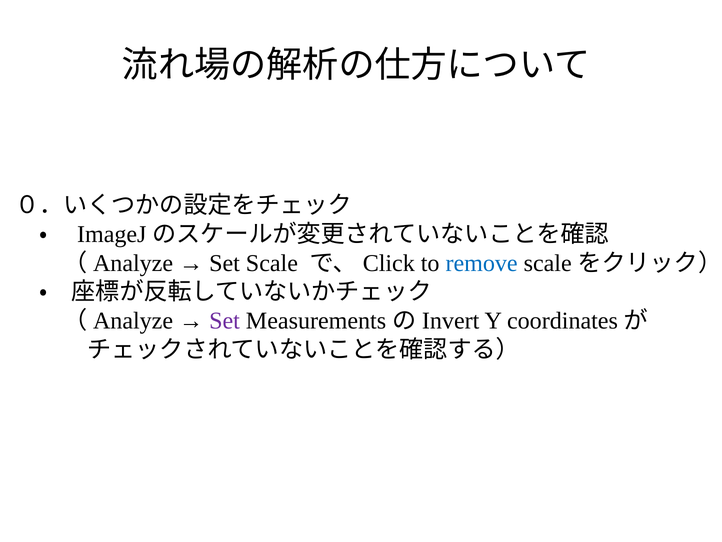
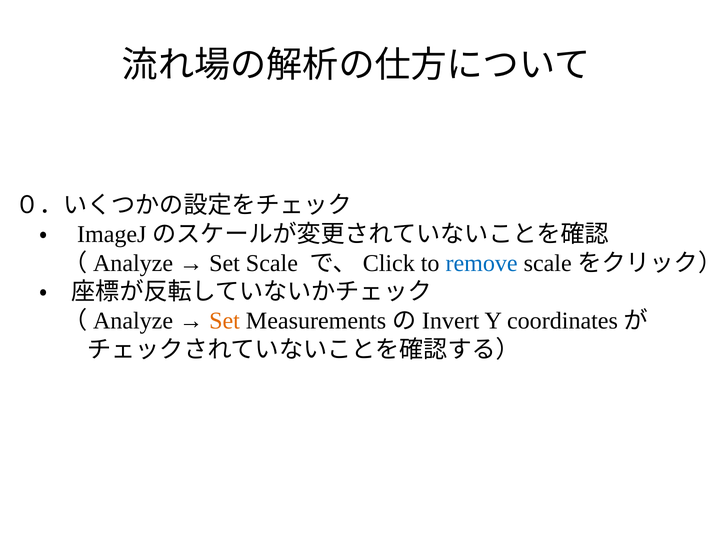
Set at (225, 321) colour: purple -> orange
